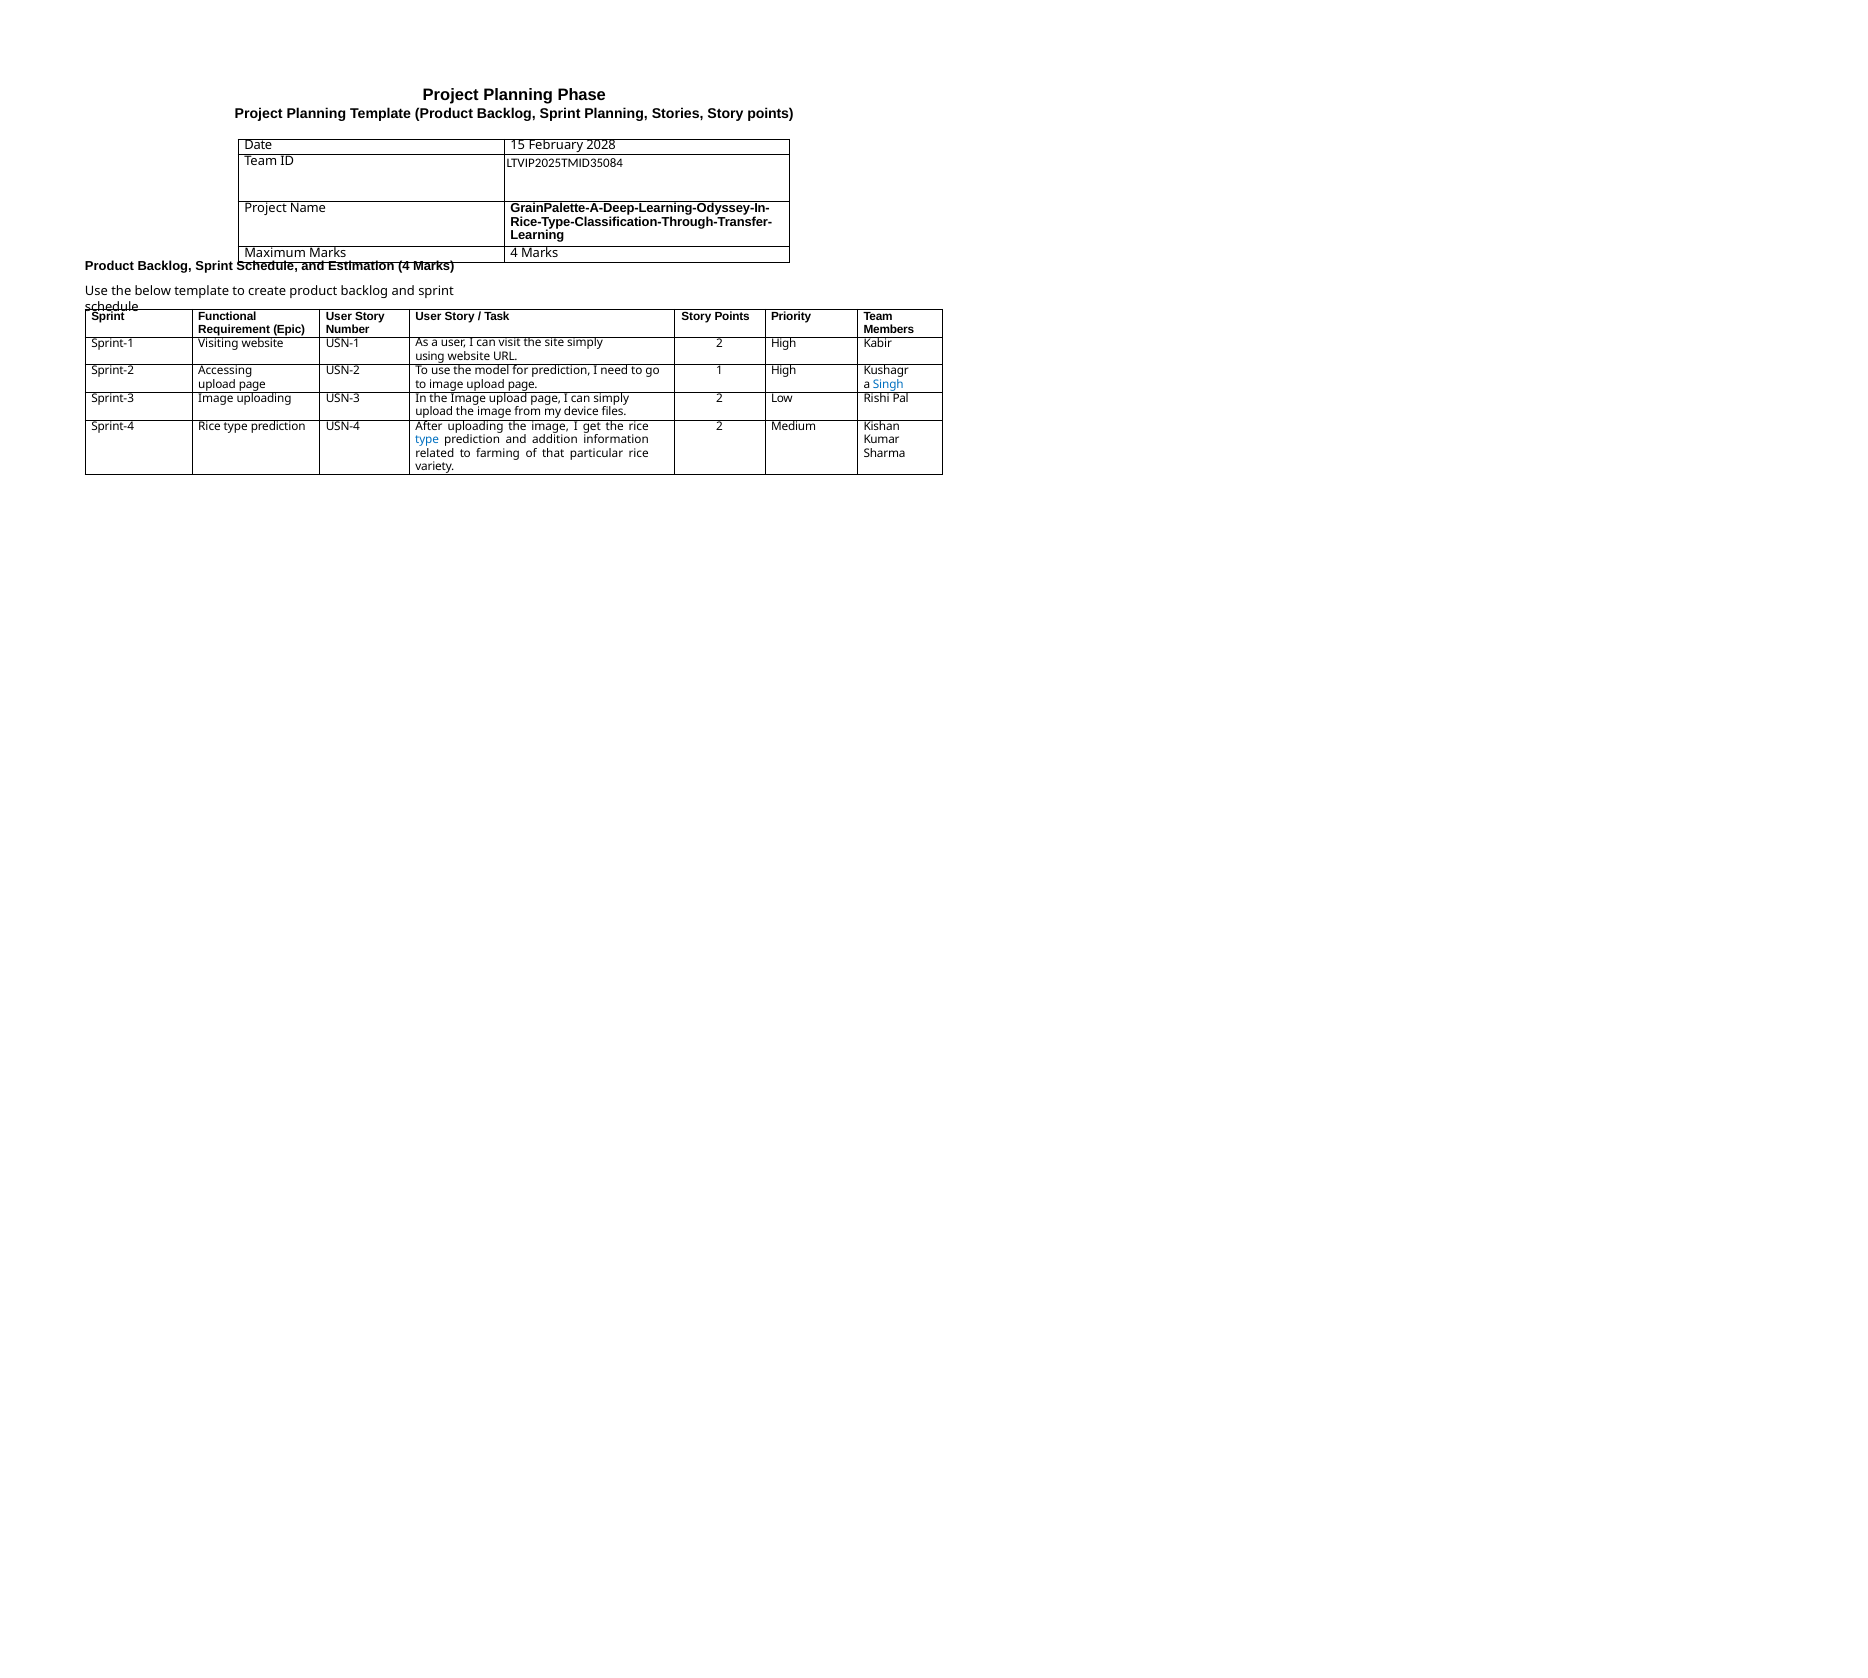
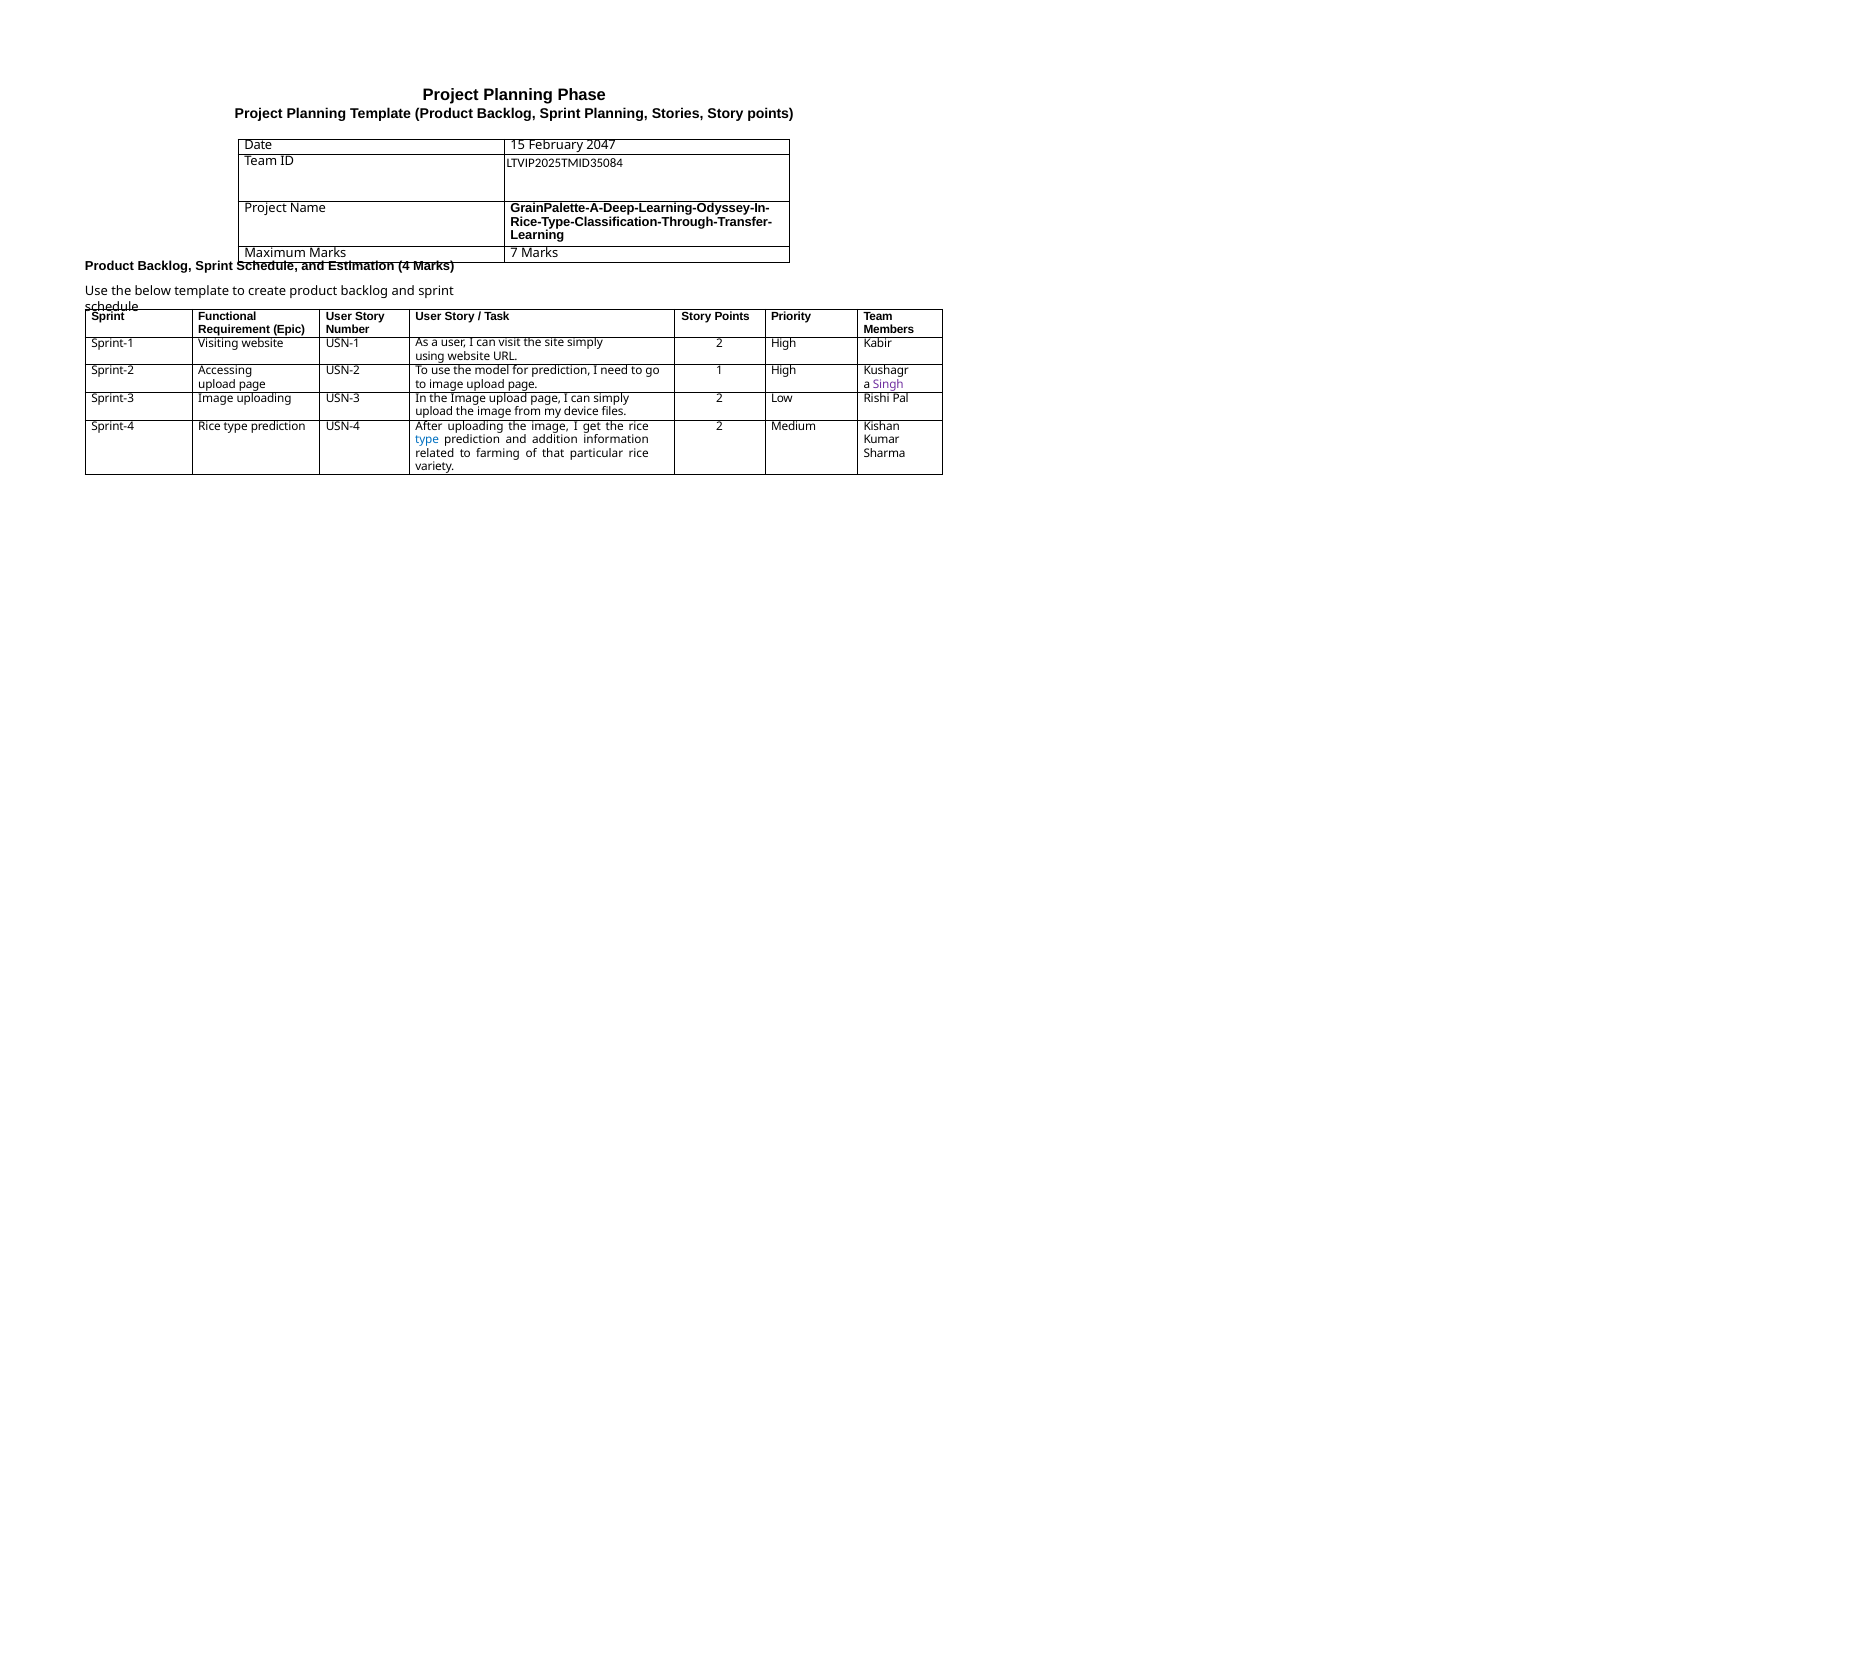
2028: 2028 -> 2047
Marks 4: 4 -> 7
Singh colour: blue -> purple
